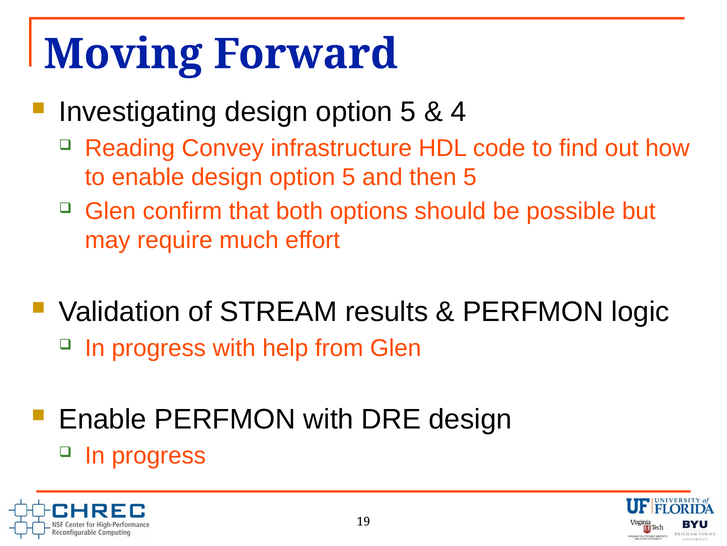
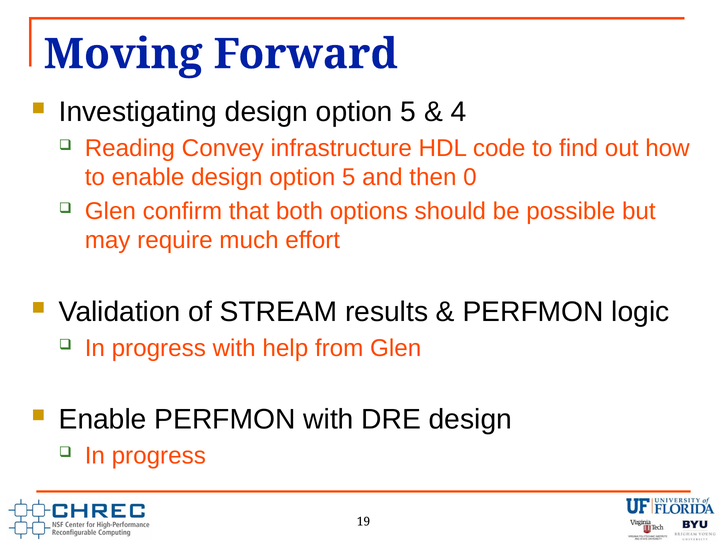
then 5: 5 -> 0
